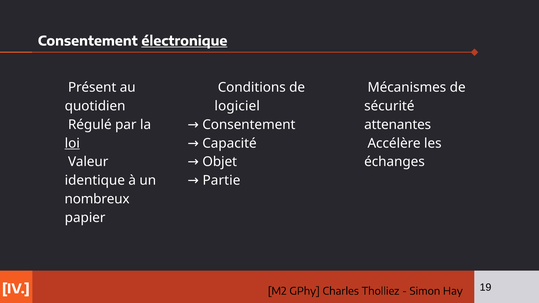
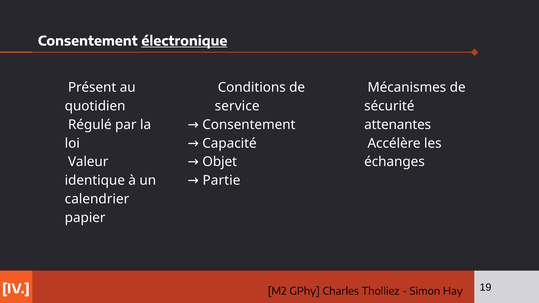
logiciel: logiciel -> service
loi underline: present -> none
nombreux: nombreux -> calendrier
